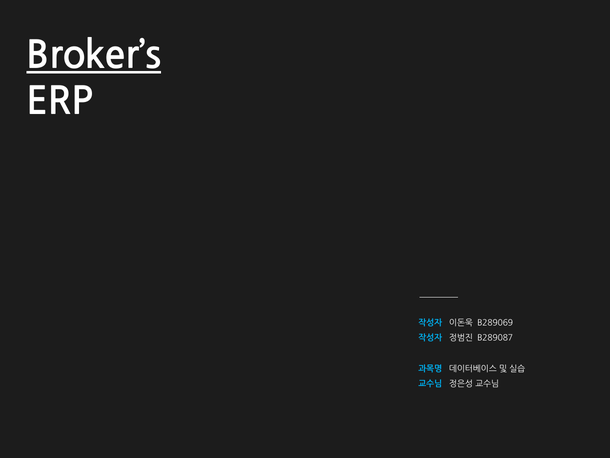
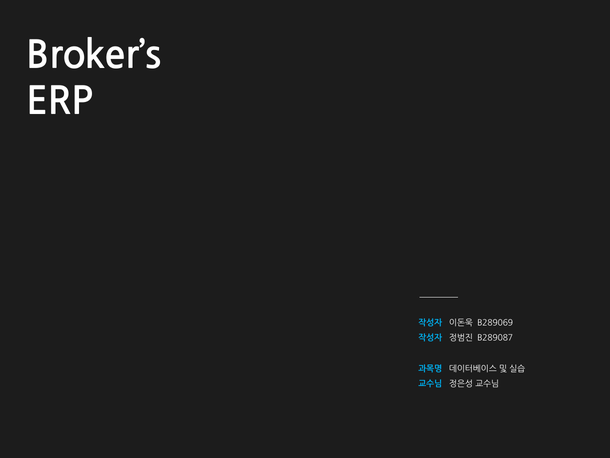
Broker’s underline: present -> none
